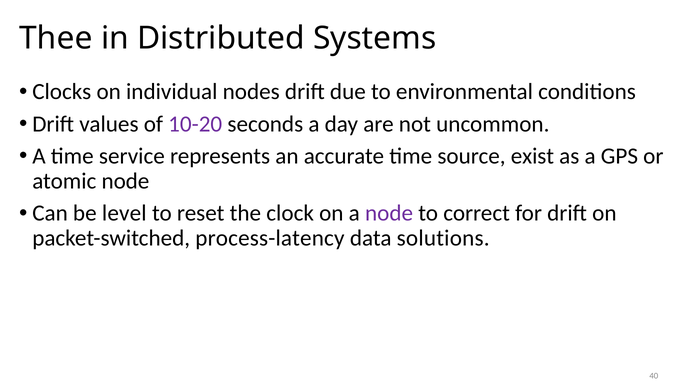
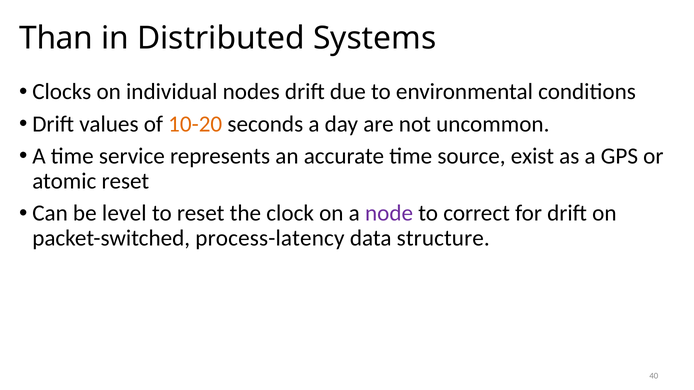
Thee: Thee -> Than
10-20 colour: purple -> orange
atomic node: node -> reset
solutions: solutions -> structure
